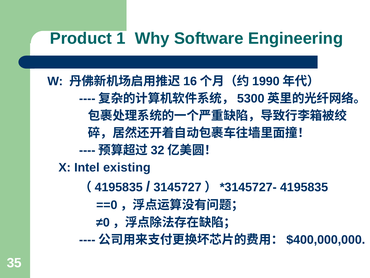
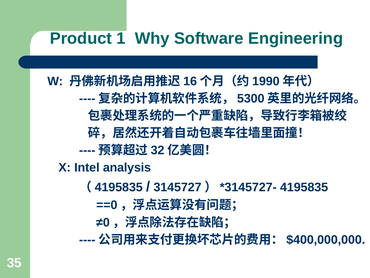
existing: existing -> analysis
